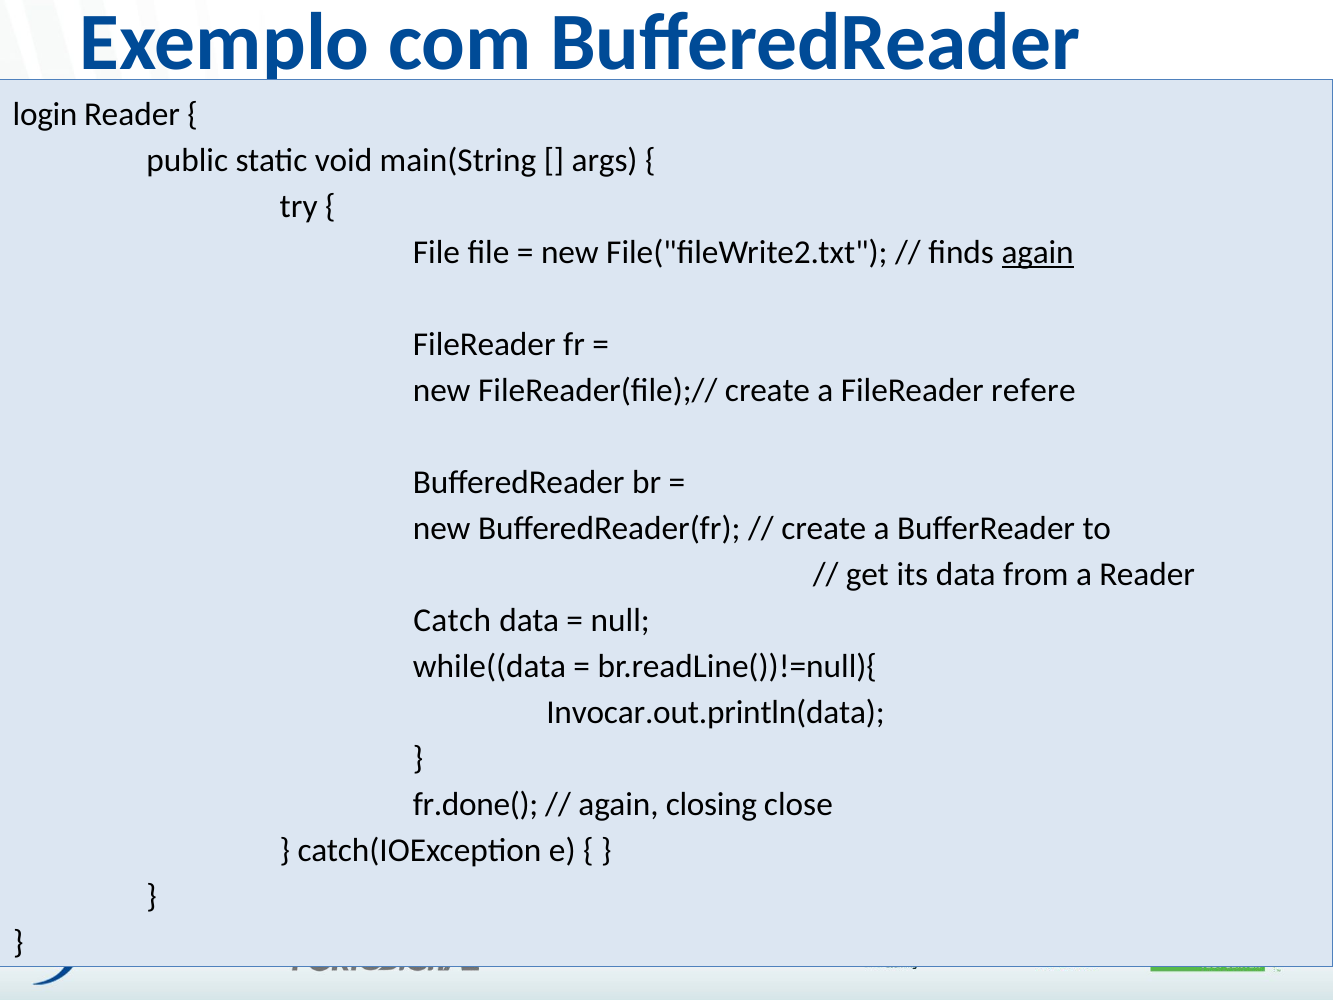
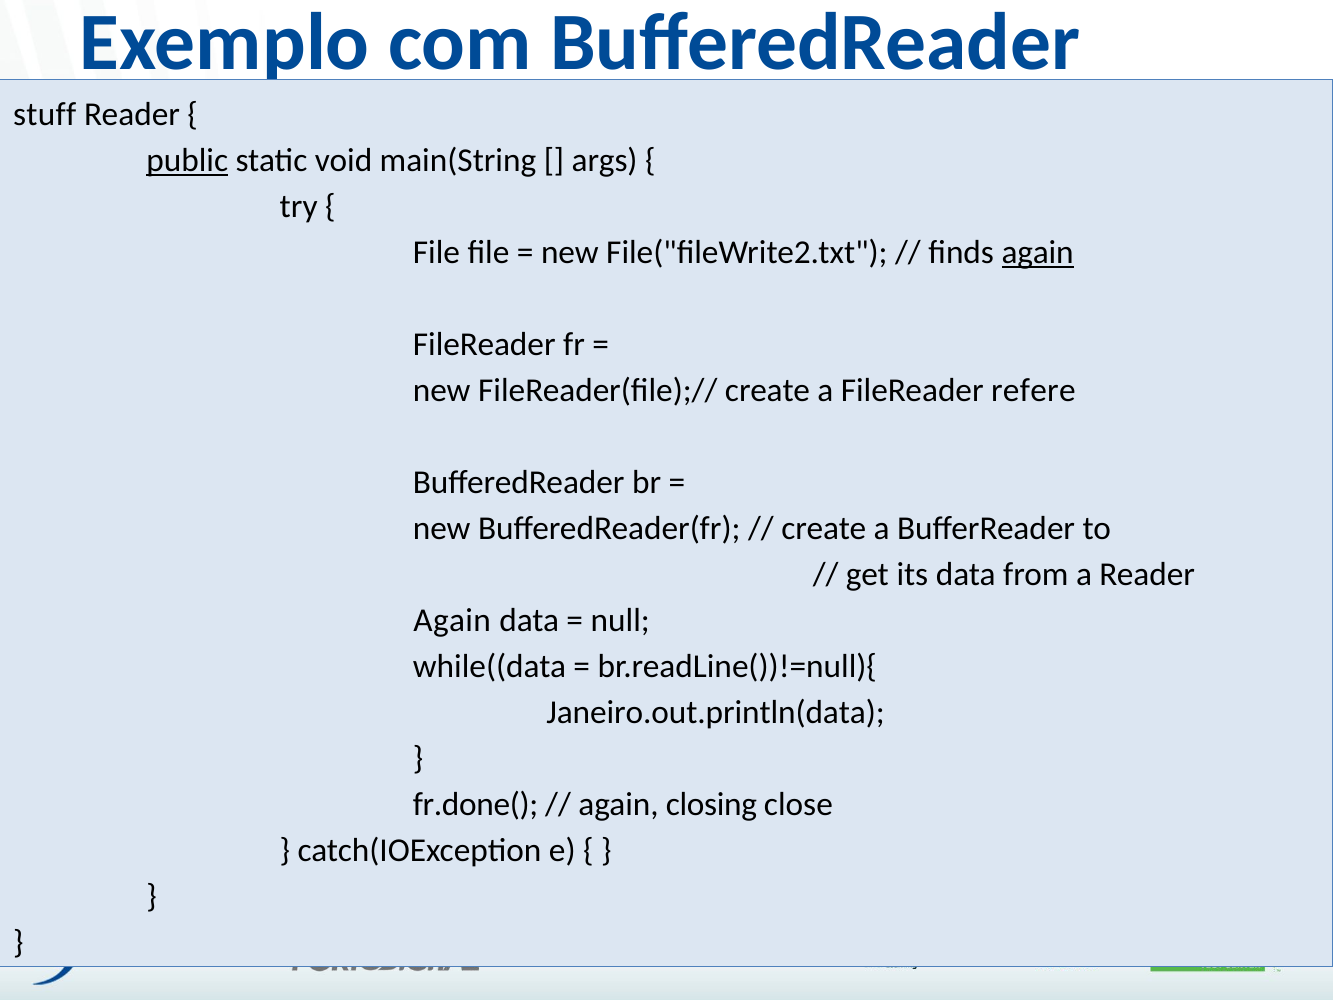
login: login -> stuff
public underline: none -> present
Catch at (452, 620): Catch -> Again
Invocar.out.println(data: Invocar.out.println(data -> Janeiro.out.println(data
